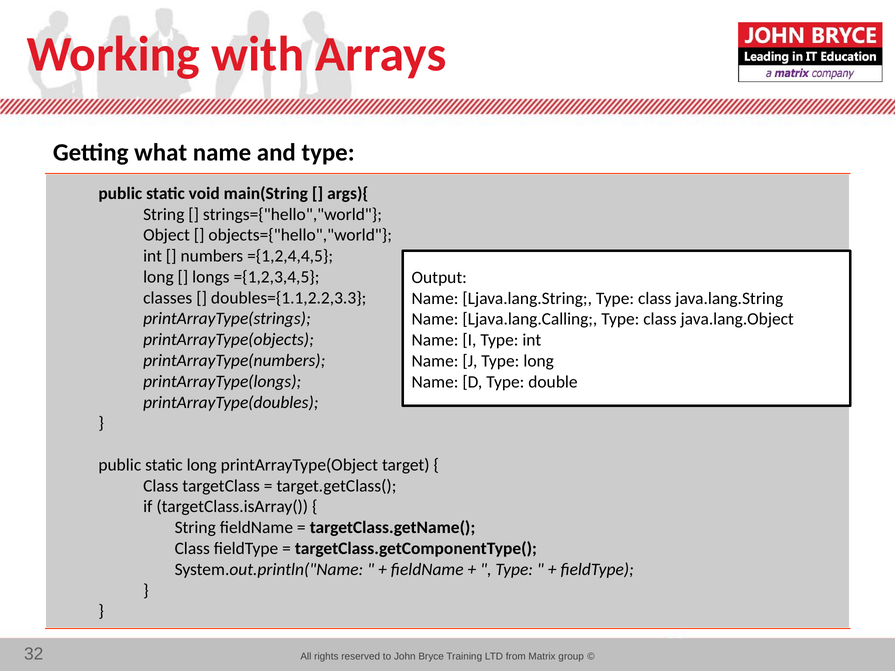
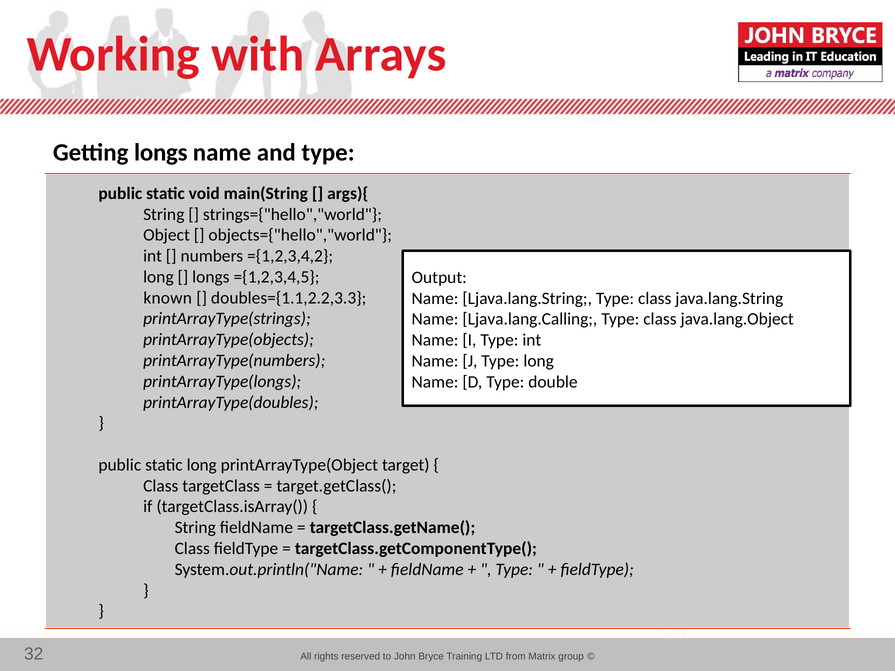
Getting what: what -> longs
={1,2,4,4,5: ={1,2,4,4,5 -> ={1,2,3,4,2
classes: classes -> known
